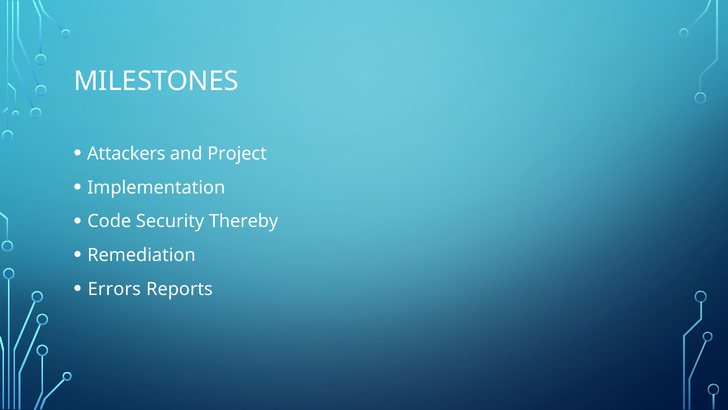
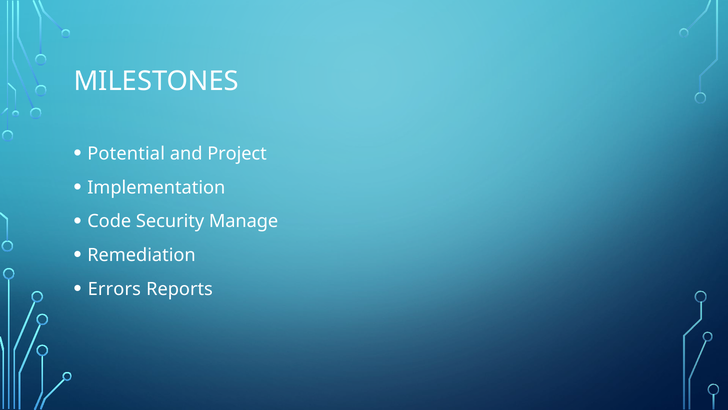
Attackers: Attackers -> Potential
Thereby: Thereby -> Manage
